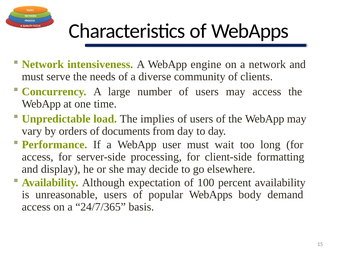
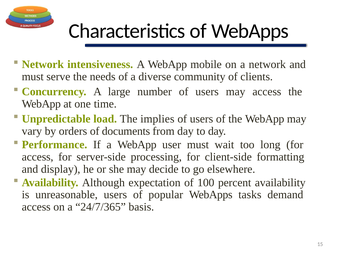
engine: engine -> mobile
body: body -> tasks
